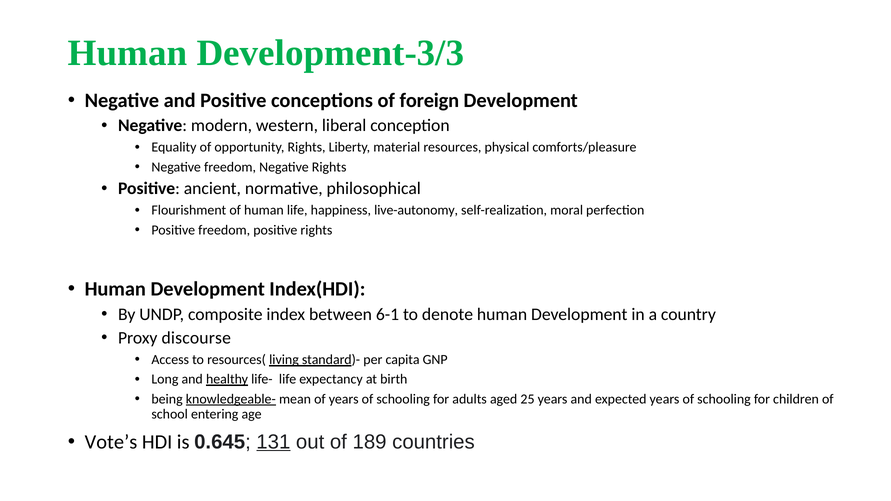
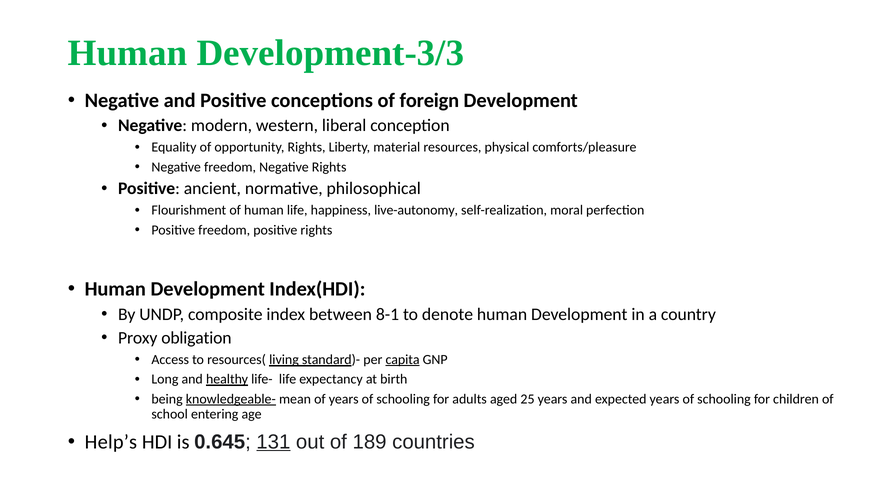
6-1: 6-1 -> 8-1
discourse: discourse -> obligation
capita underline: none -> present
Vote’s: Vote’s -> Help’s
